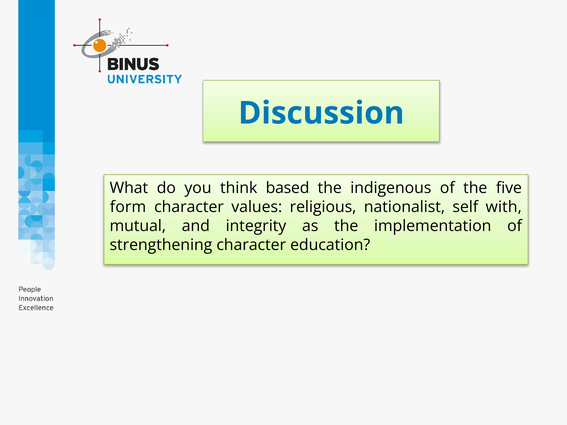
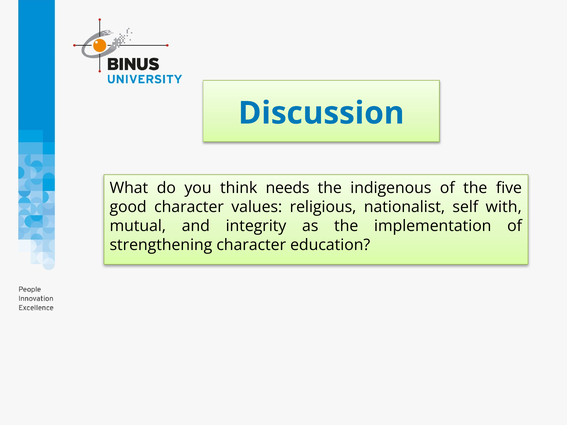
based: based -> needs
form: form -> good
